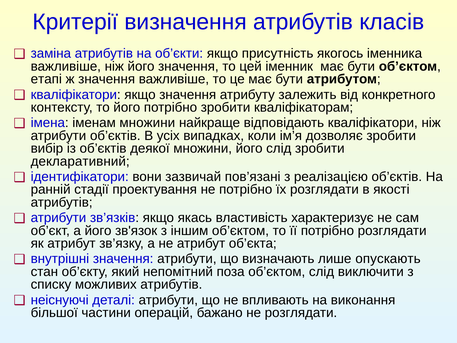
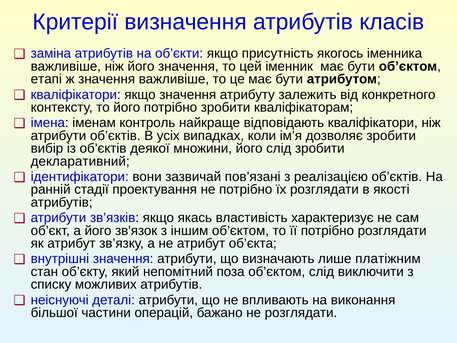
іменам множини: множини -> контроль
опускають: опускають -> платіжним
